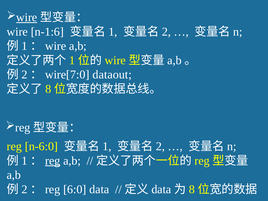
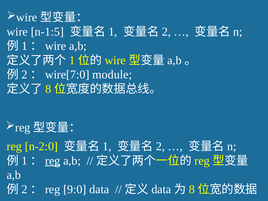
wire at (27, 17) underline: present -> none
n-1:6: n-1:6 -> n-1:5
dataout: dataout -> module
n-6:0: n-6:0 -> n-2:0
6:0: 6:0 -> 9:0
